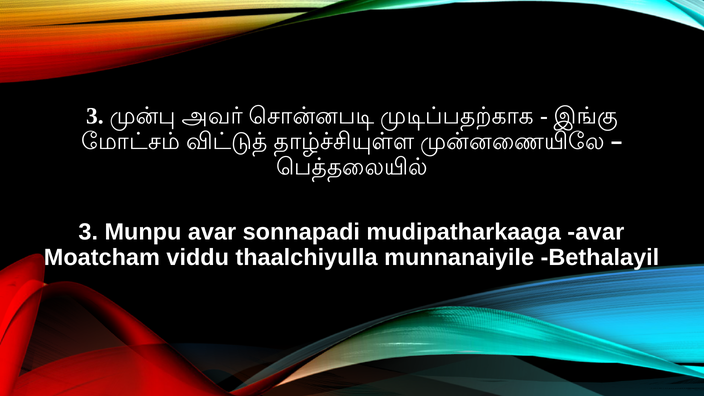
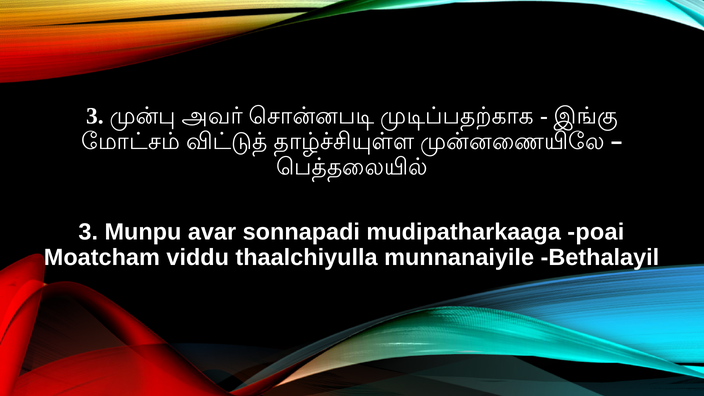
mudipatharkaaga avar: avar -> poai
